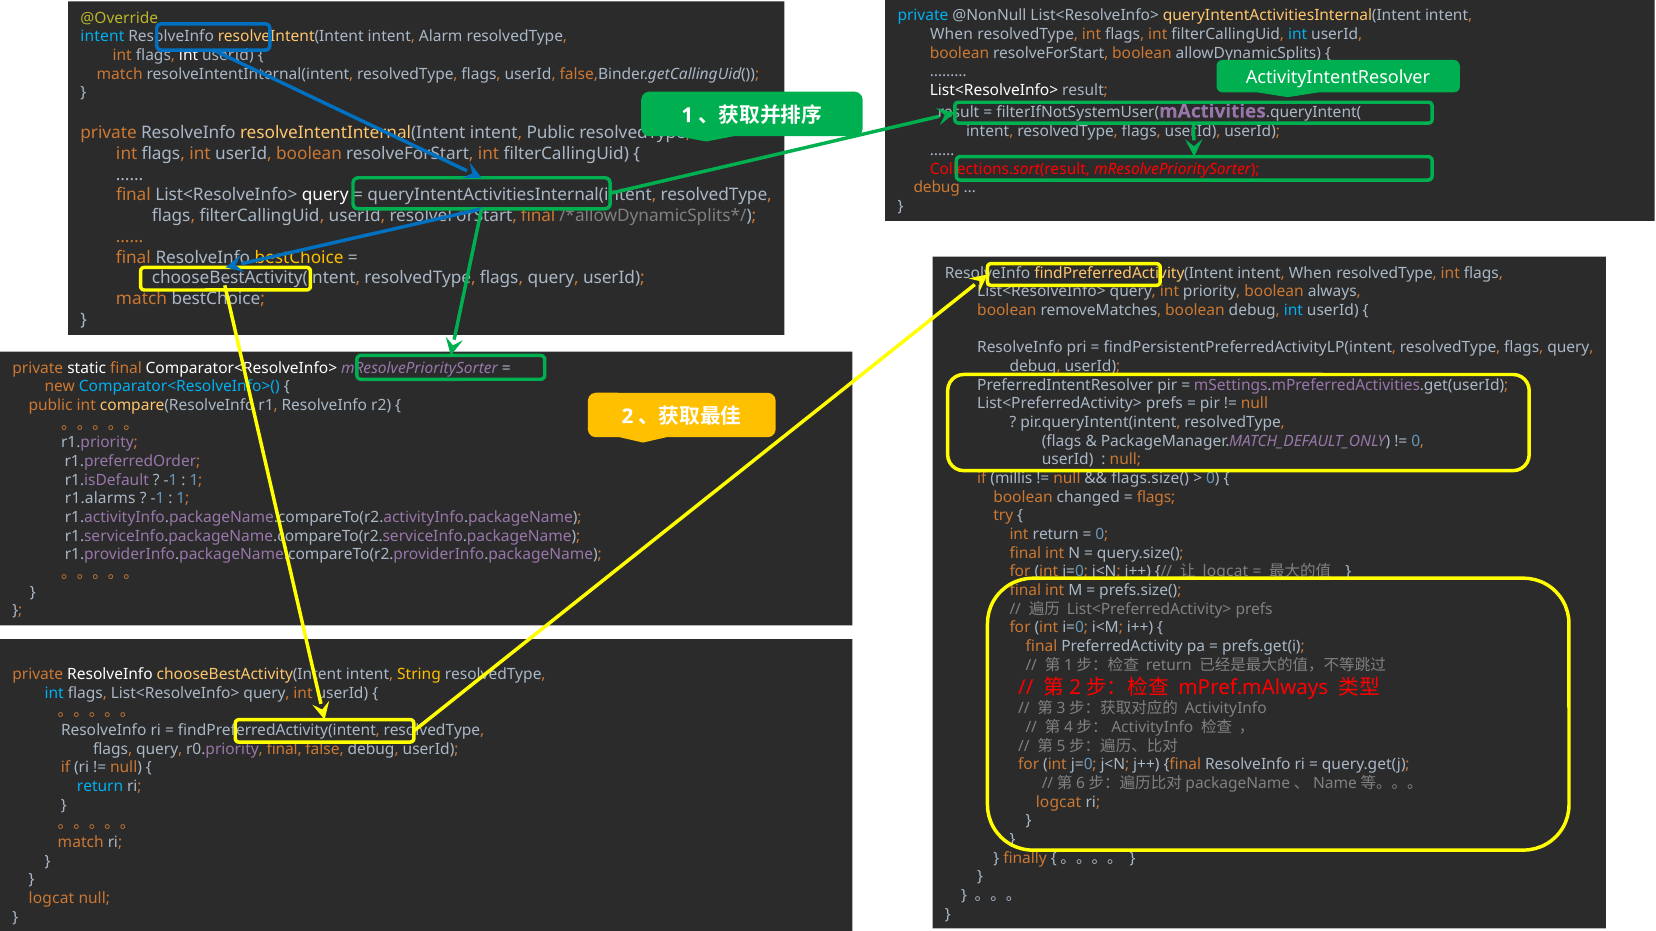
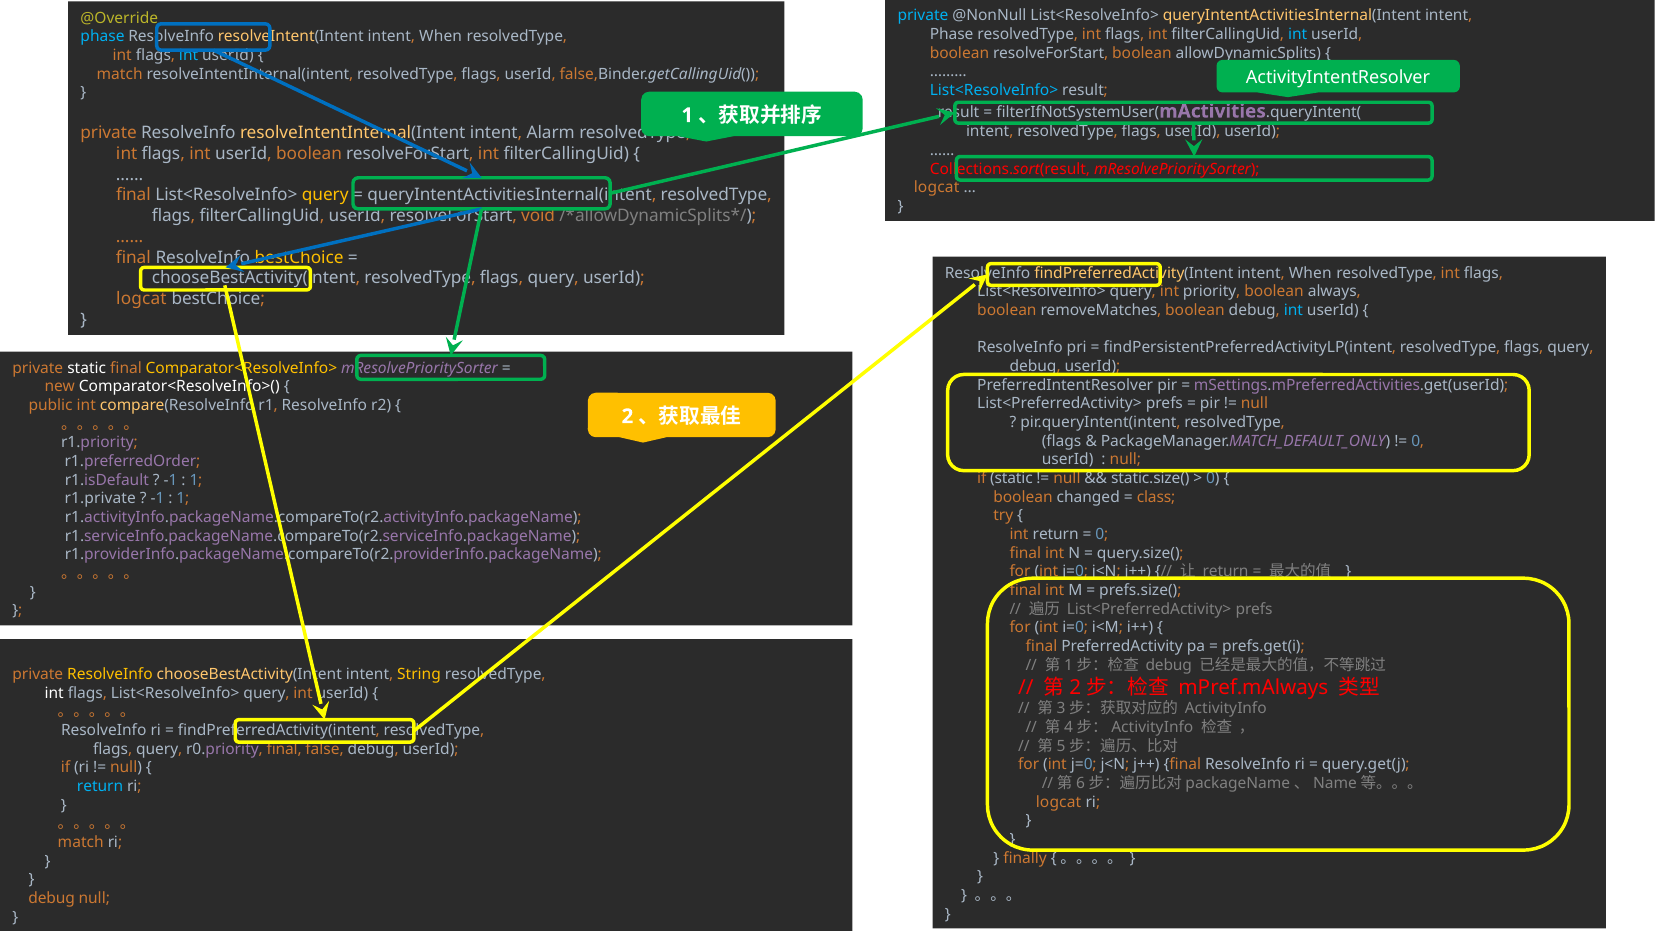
When at (951, 34): When -> Phase
intent at (102, 37): intent -> phase
resolveIntent(Intent intent Alarm: Alarm -> When
int at (189, 55) colour: white -> light blue
List<ResolveInfo> at (994, 90) colour: white -> light blue
intent Public: Public -> Alarm
debug at (937, 188): debug -> logcat
query at (325, 195) colour: white -> yellow
resolveForStart final: final -> void
match at (142, 299): match -> logcat
Comparator<ResolveInfo> colour: white -> yellow
Comparator<ResolveInfo>( colour: light blue -> white
if millis: millis -> static
flags.size(: flags.size( -> static.size(
flags at (1156, 497): flags -> class
r1.alarms: r1.alarms -> r1.private
logcat at (1225, 572): logcat -> return
return at (1169, 666): return -> debug
ResolveInfo at (110, 675) colour: white -> yellow
int at (54, 693) colour: light blue -> white
logcat at (51, 899): logcat -> debug
